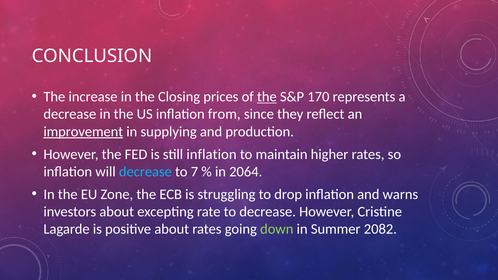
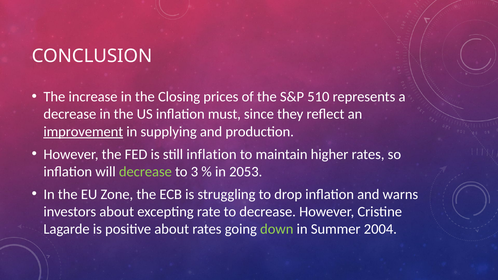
the at (267, 97) underline: present -> none
170: 170 -> 510
from: from -> must
decrease at (145, 172) colour: light blue -> light green
7: 7 -> 3
2064: 2064 -> 2053
2082: 2082 -> 2004
